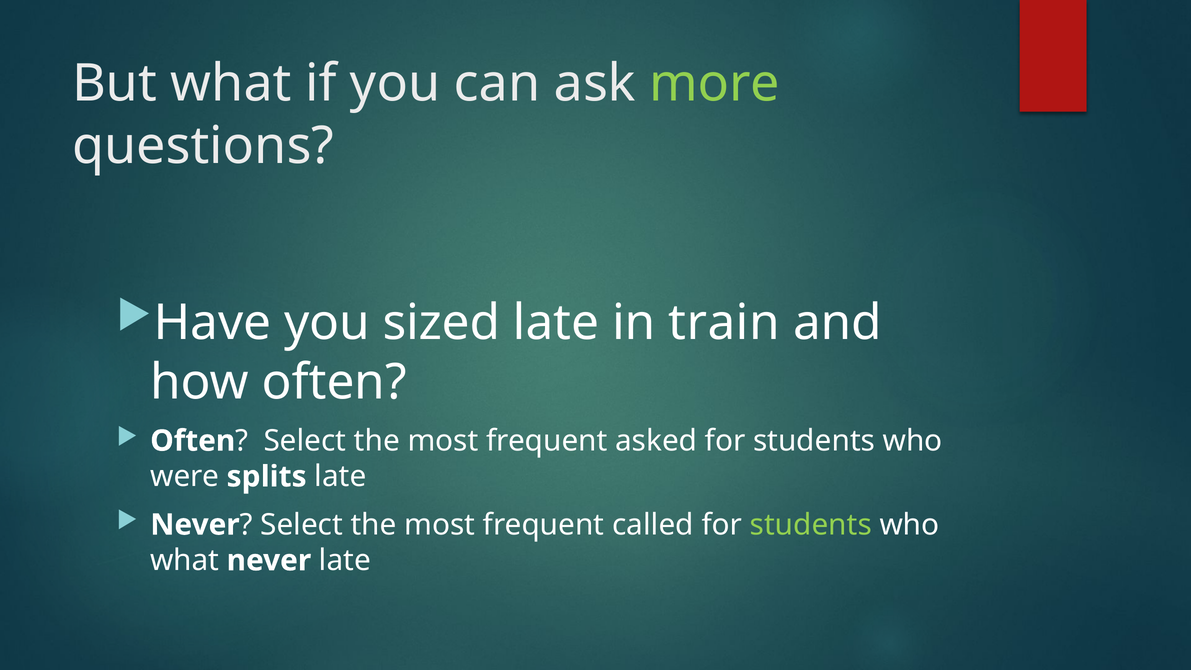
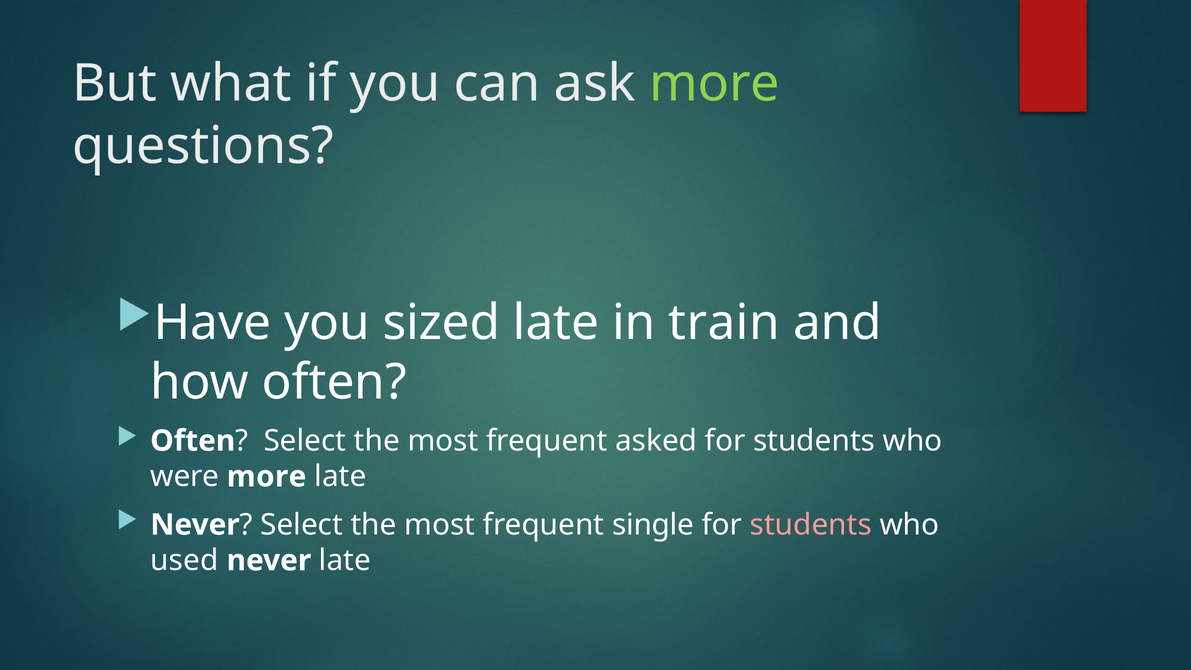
were splits: splits -> more
called: called -> single
students at (811, 525) colour: light green -> pink
what at (185, 560): what -> used
